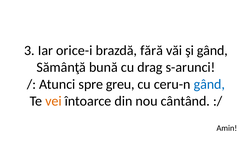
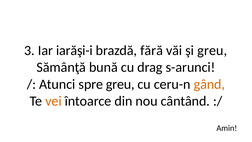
orice-i: orice-i -> iarăşi-i
şi gând: gând -> greu
gând at (209, 84) colour: blue -> orange
